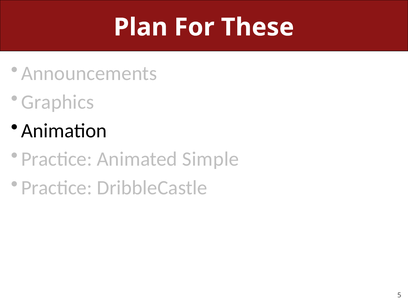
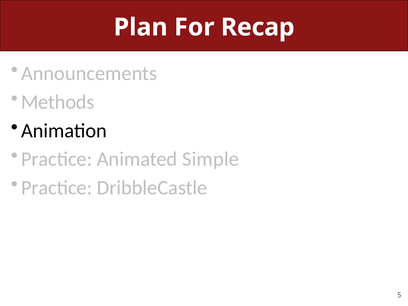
These: These -> Recap
Graphics: Graphics -> Methods
